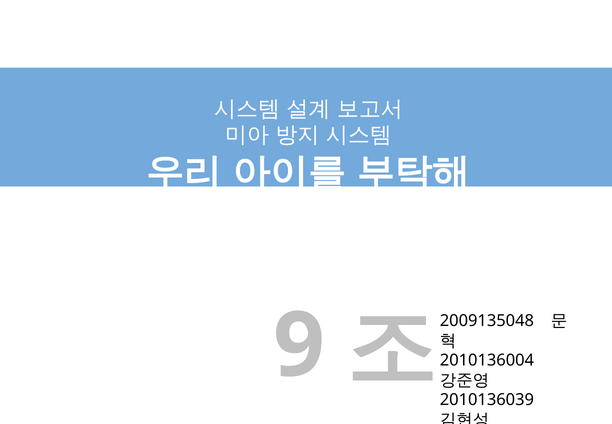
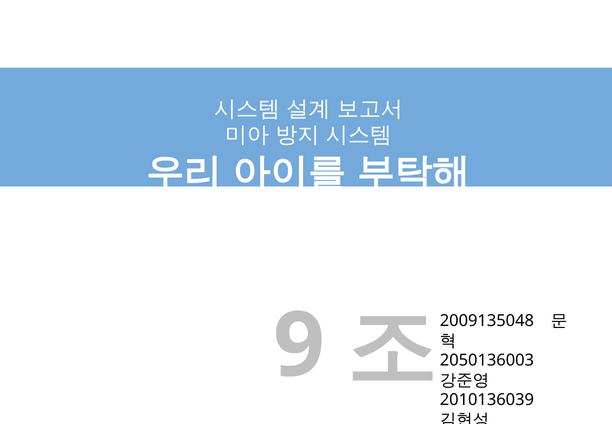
2010136004: 2010136004 -> 2050136003
